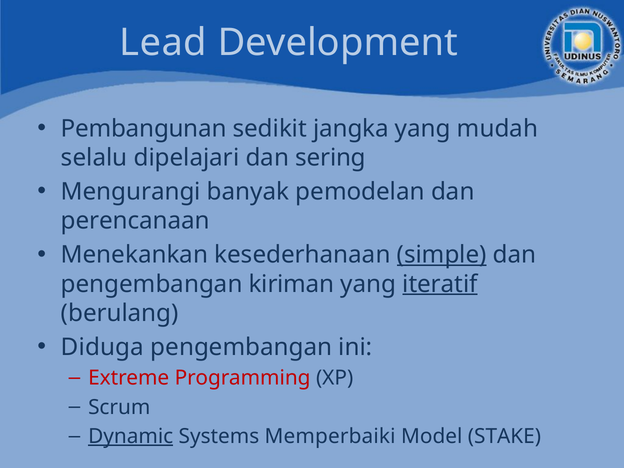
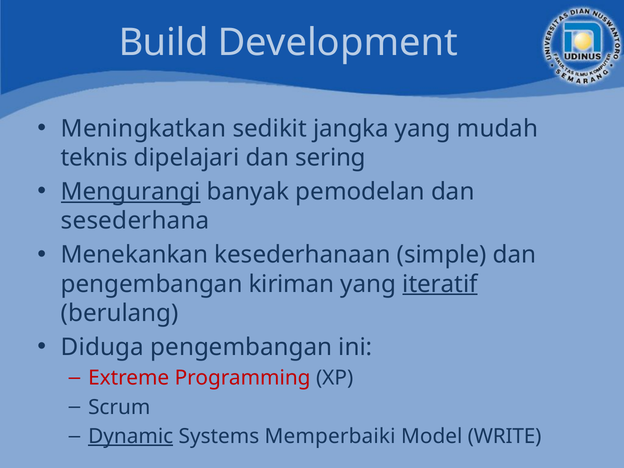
Lead: Lead -> Build
Pembangunan: Pembangunan -> Meningkatkan
selalu: selalu -> teknis
Mengurangi underline: none -> present
perencanaan: perencanaan -> sesederhana
simple underline: present -> none
STAKE: STAKE -> WRITE
